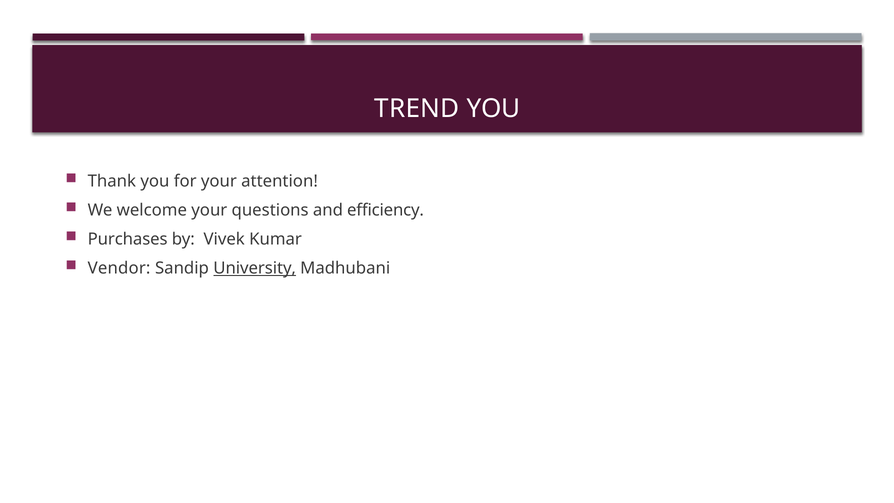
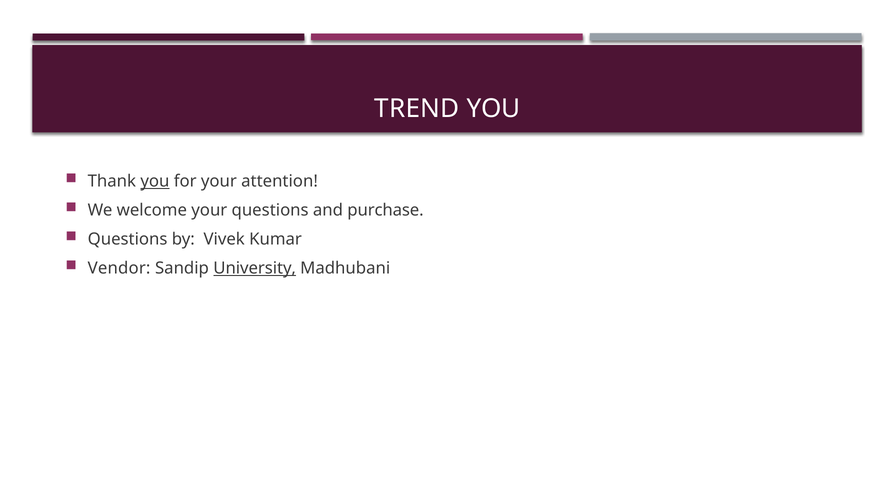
you at (155, 181) underline: none -> present
efficiency: efficiency -> purchase
Purchases at (128, 239): Purchases -> Questions
